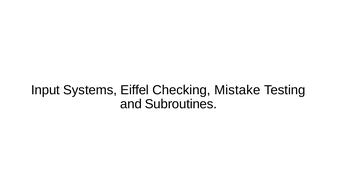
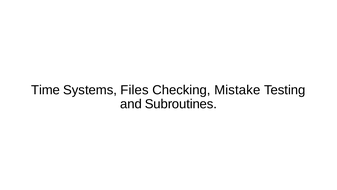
Input: Input -> Time
Eiffel: Eiffel -> Files
